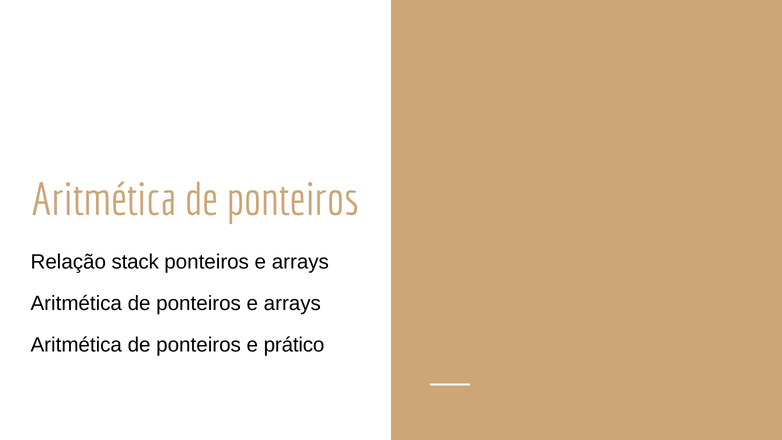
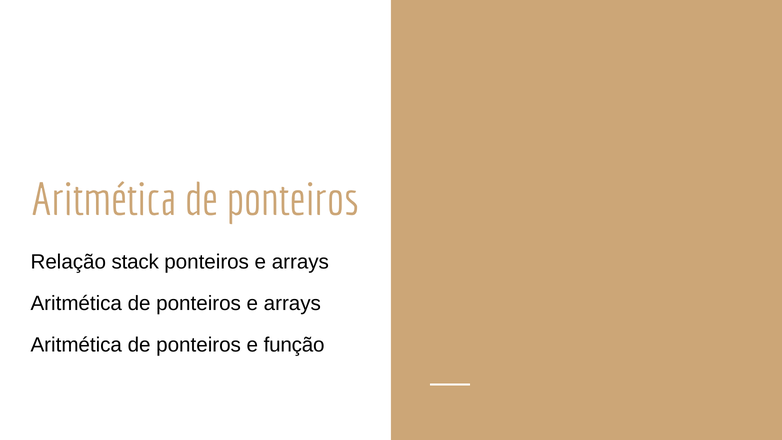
prático: prático -> função
